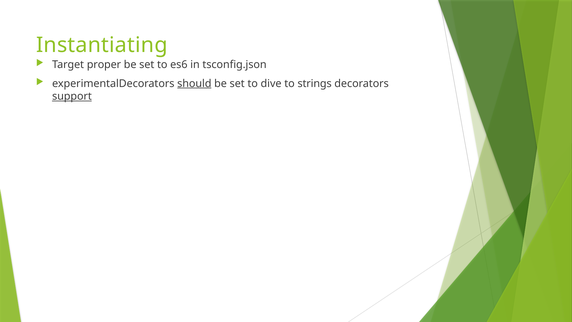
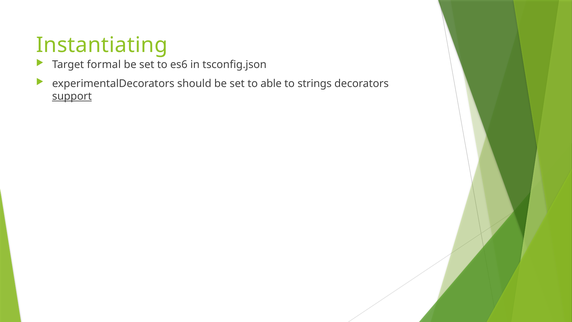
proper: proper -> formal
should underline: present -> none
dive: dive -> able
